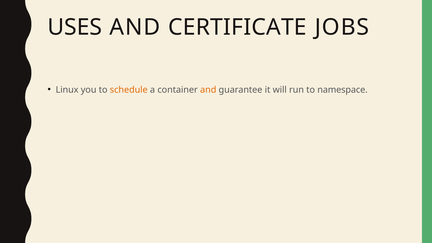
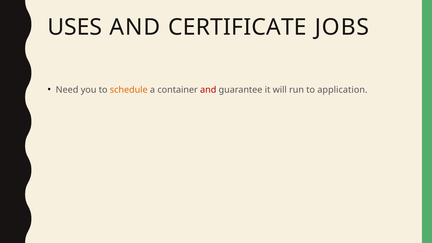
Linux: Linux -> Need
and at (208, 90) colour: orange -> red
namespace: namespace -> application
